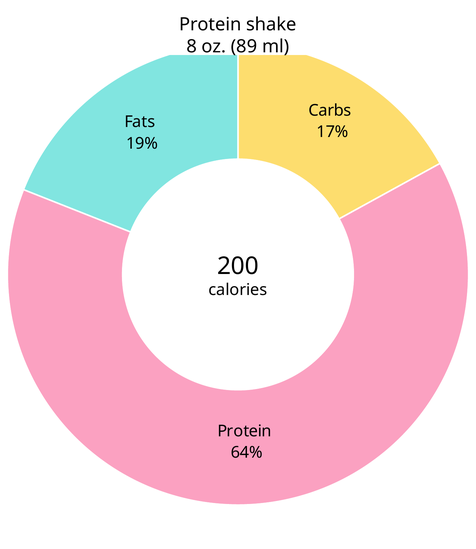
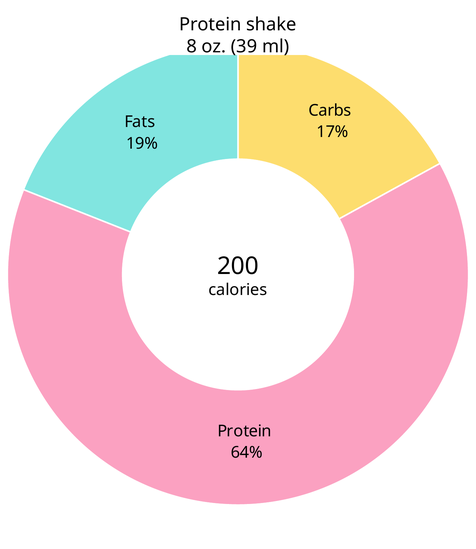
89: 89 -> 39
